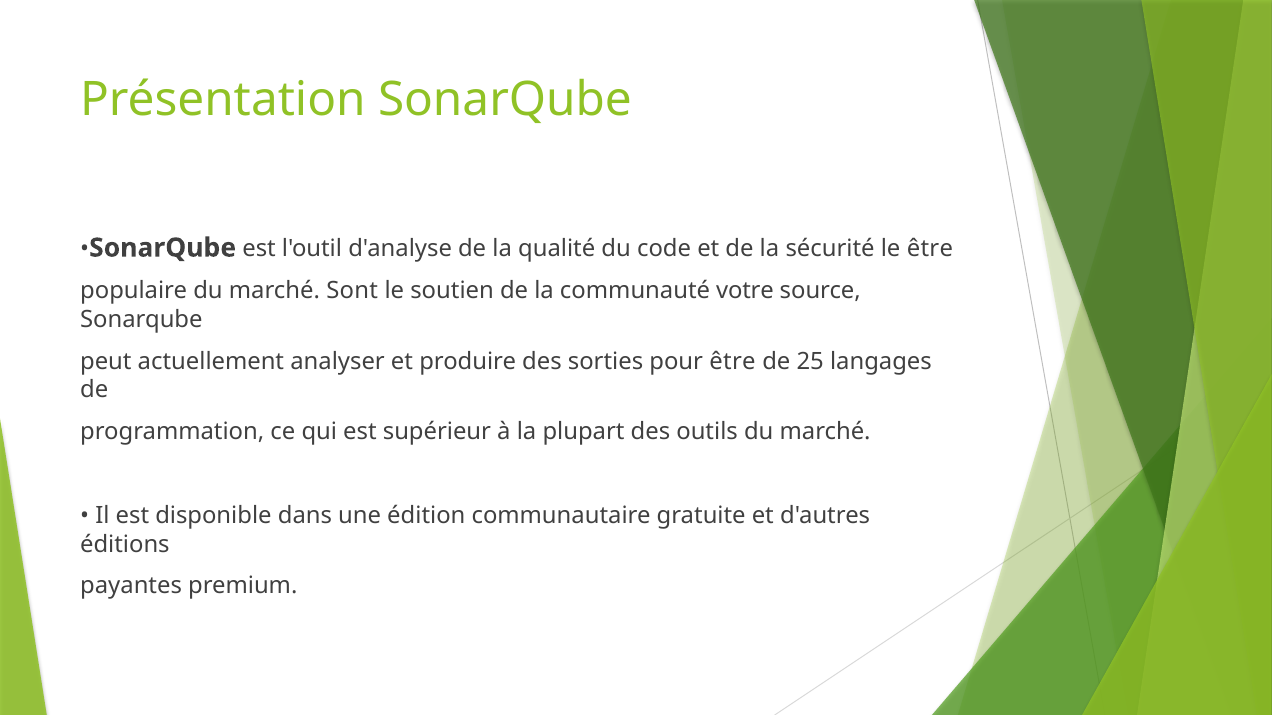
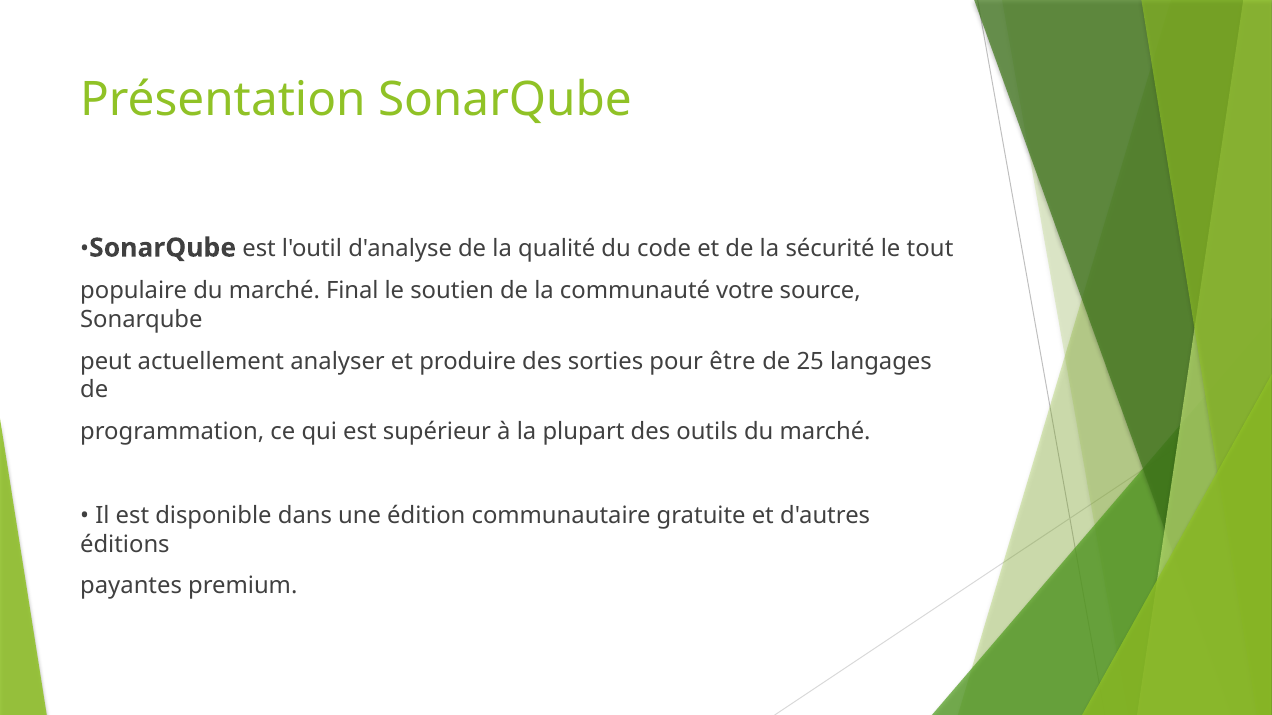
le être: être -> tout
Sont: Sont -> Final
